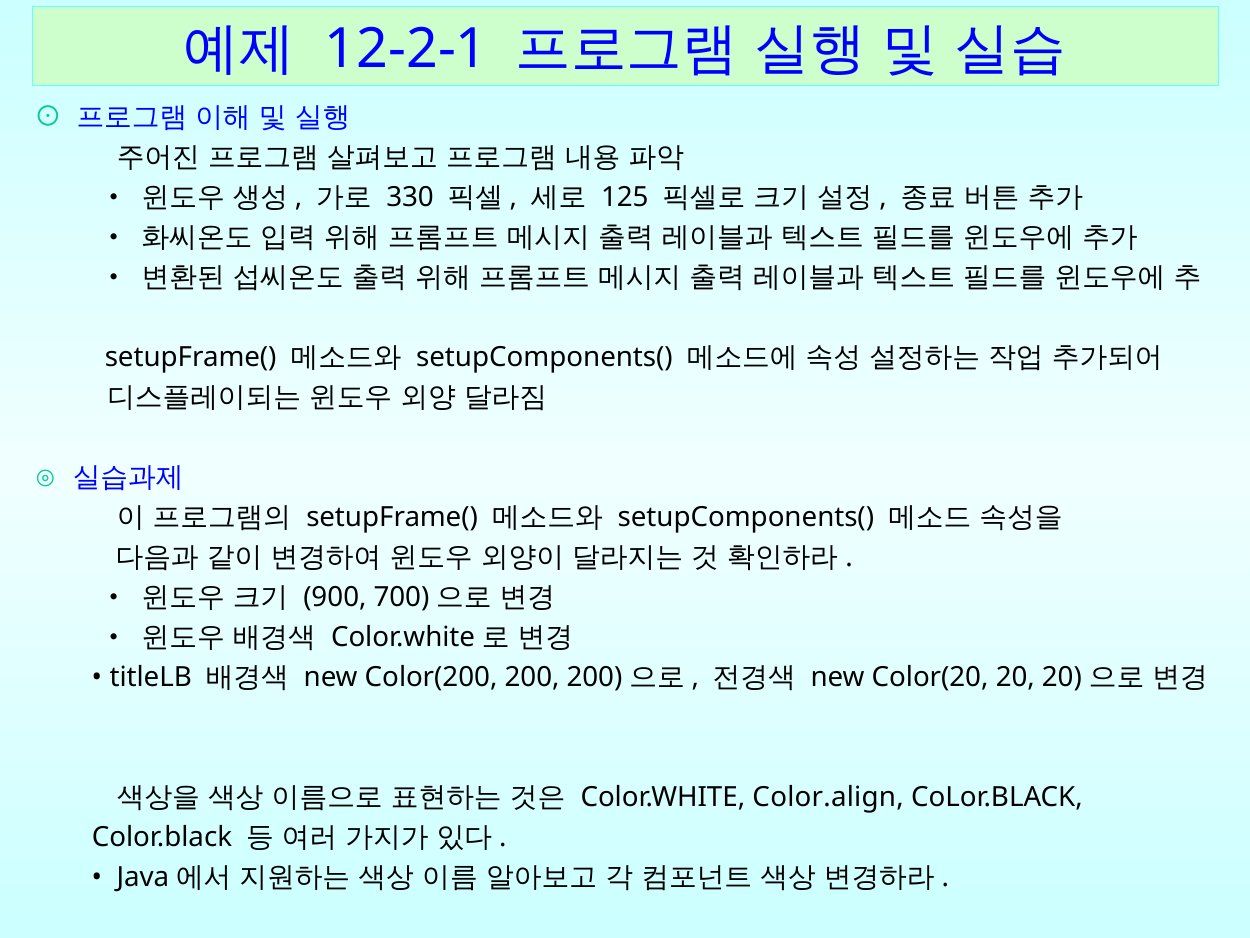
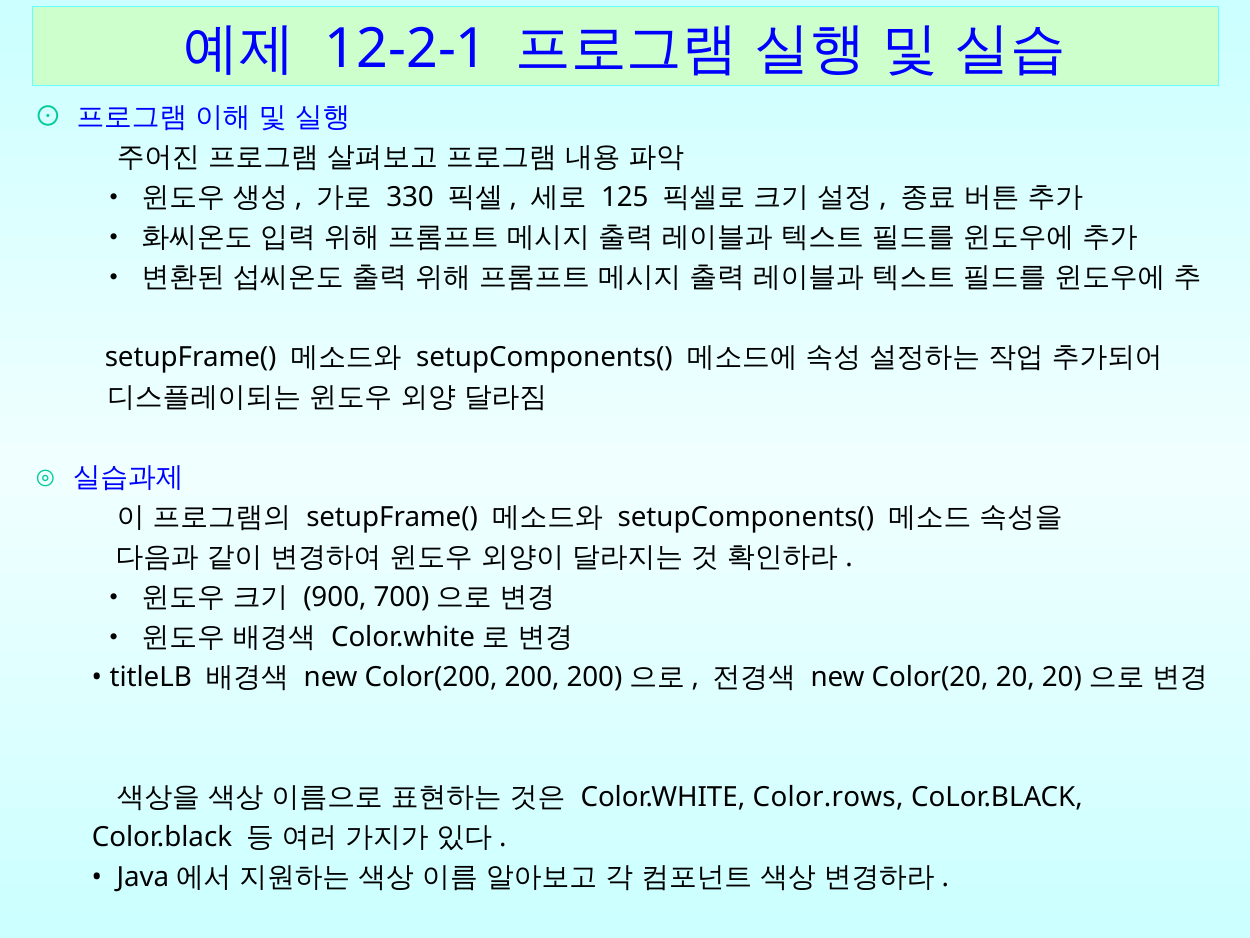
Color.align: Color.align -> Color.rows
